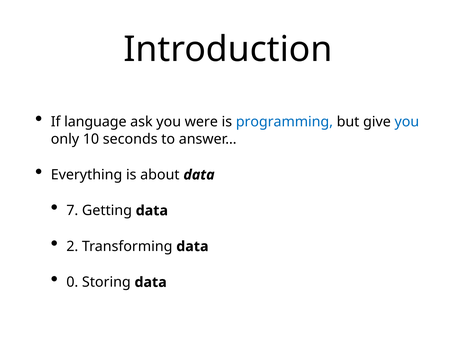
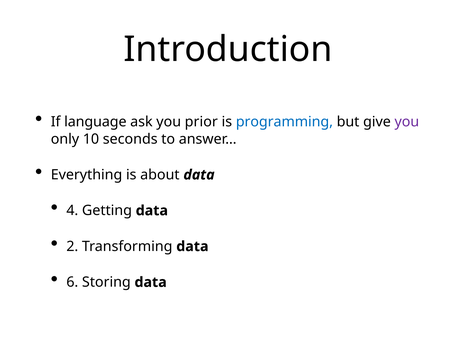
were: were -> prior
you at (407, 122) colour: blue -> purple
7: 7 -> 4
0: 0 -> 6
